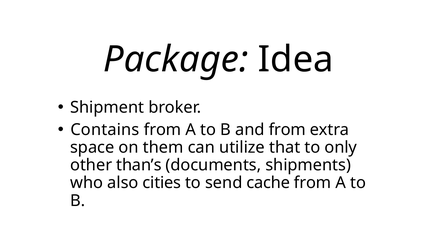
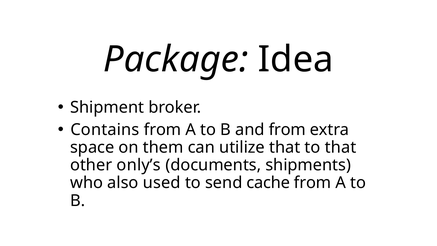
to only: only -> that
than’s: than’s -> only’s
cities: cities -> used
